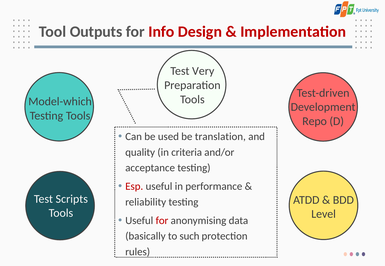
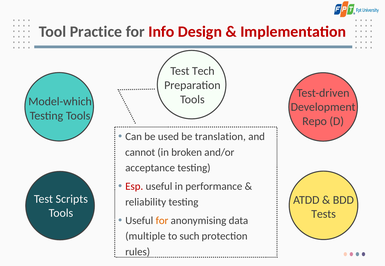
Outputs: Outputs -> Practice
Very: Very -> Tech
quality: quality -> cannot
criteria: criteria -> broken
Level: Level -> Tests
for at (162, 221) colour: red -> orange
basically: basically -> multiple
